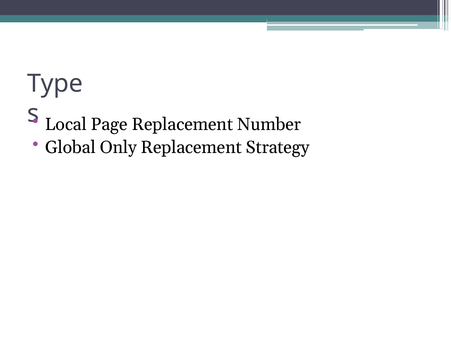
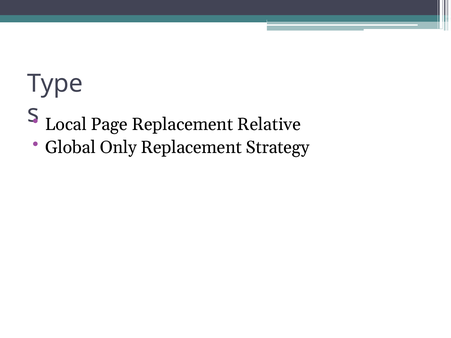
Number: Number -> Relative
